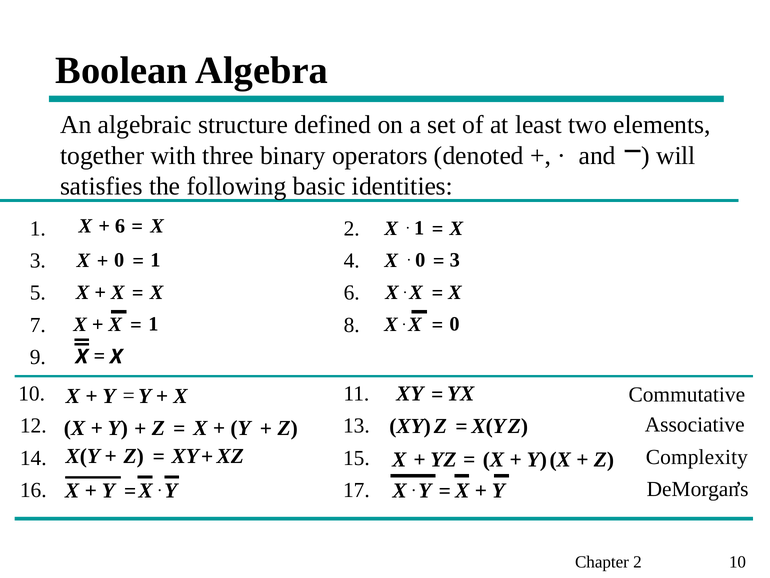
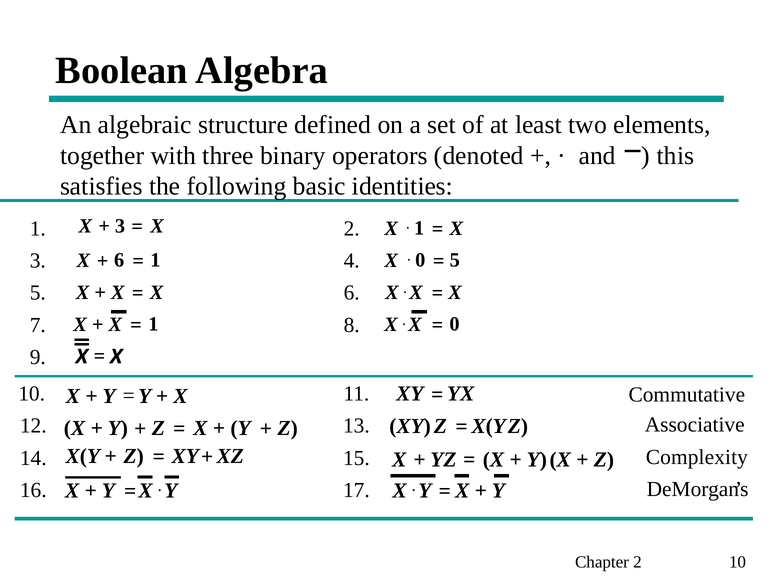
will: will -> this
6 at (120, 226): 6 -> 3
X 0: 0 -> 6
0 3: 3 -> 5
